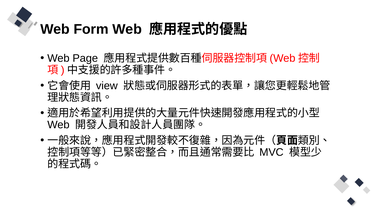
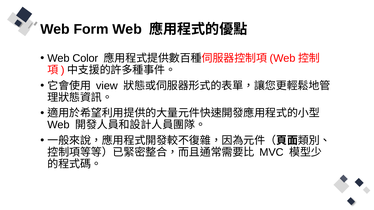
Page: Page -> Color
